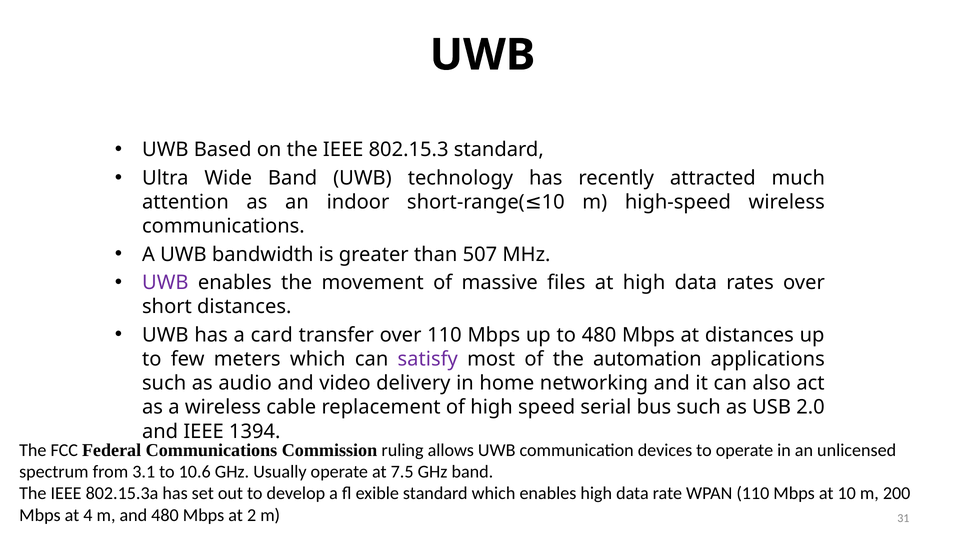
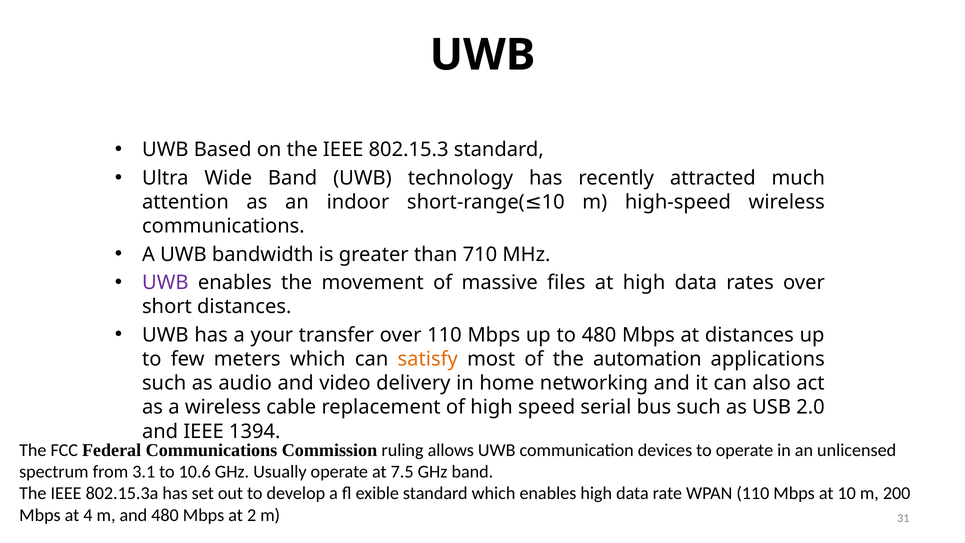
507: 507 -> 710
card: card -> your
satisfy colour: purple -> orange
